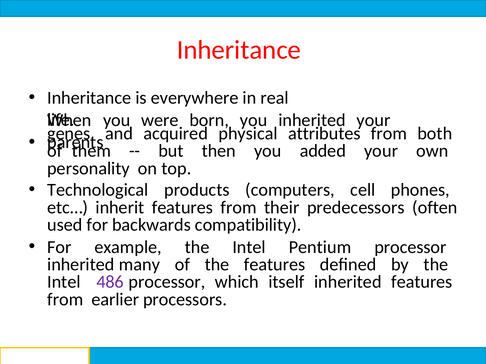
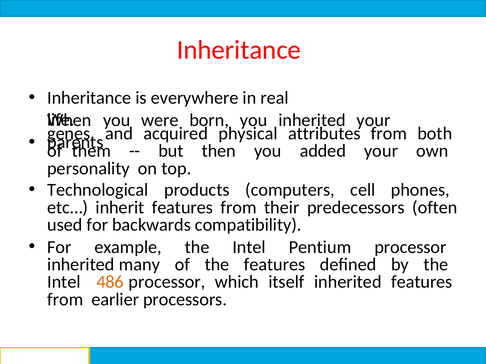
486 colour: purple -> orange
